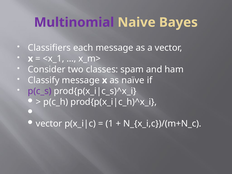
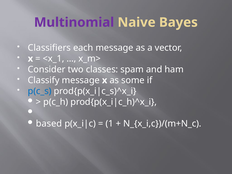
naïve: naïve -> some
p(c_s colour: purple -> blue
vector at (49, 124): vector -> based
